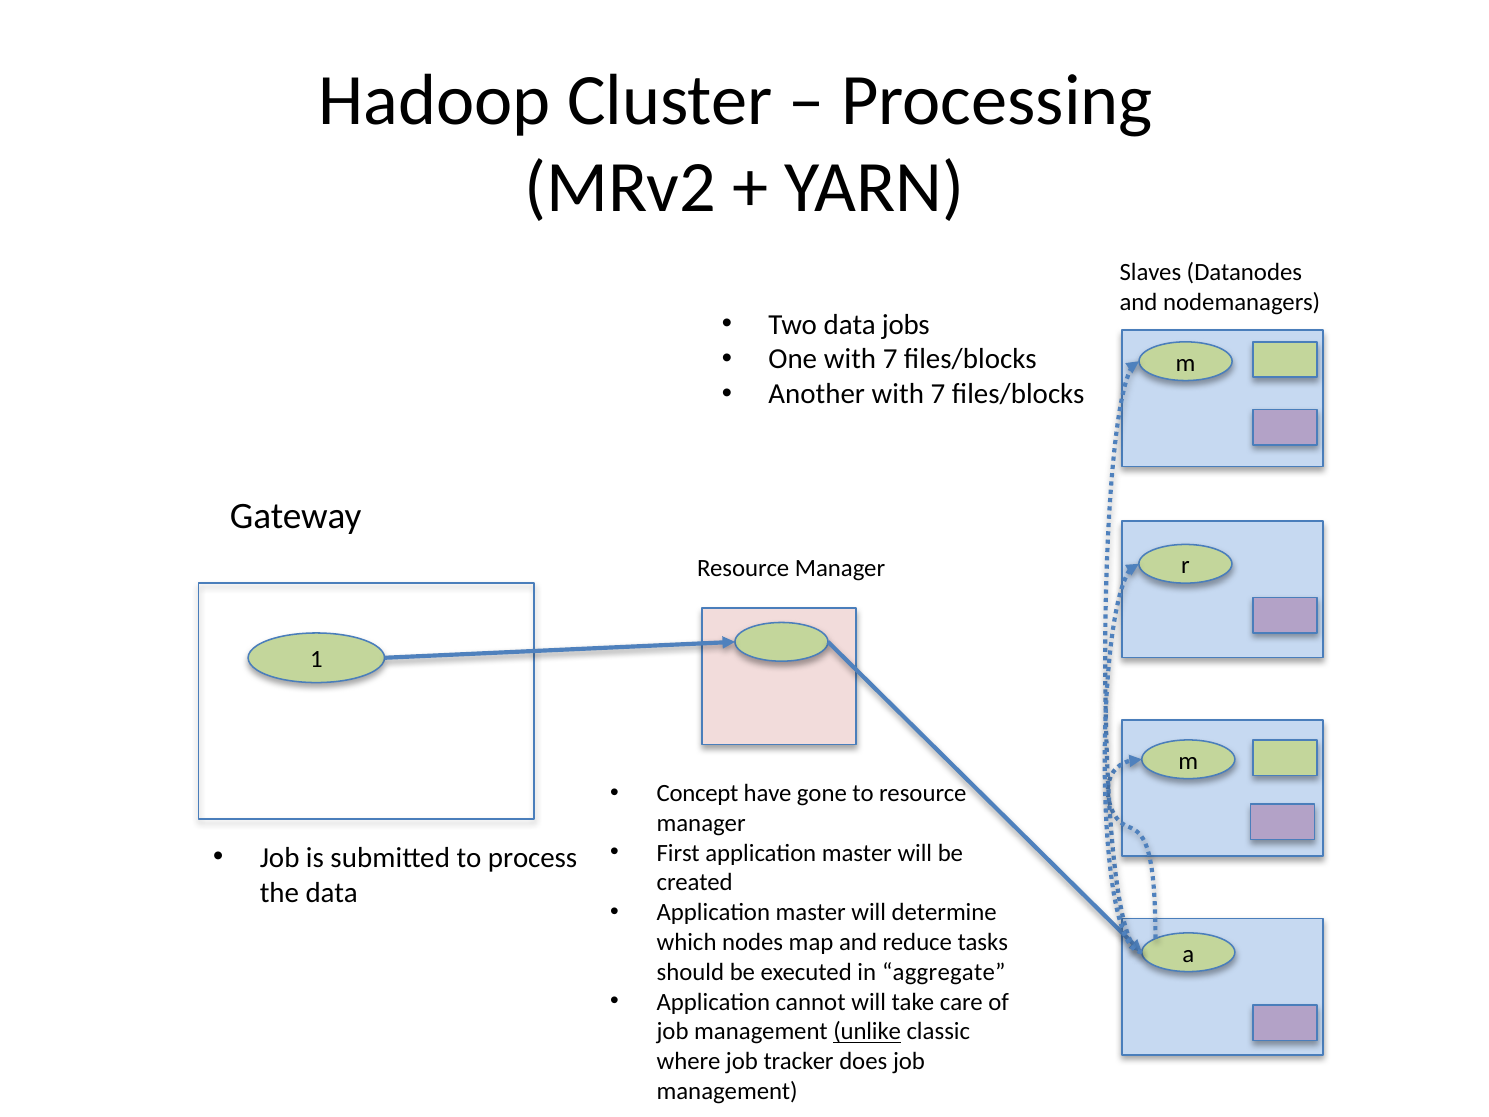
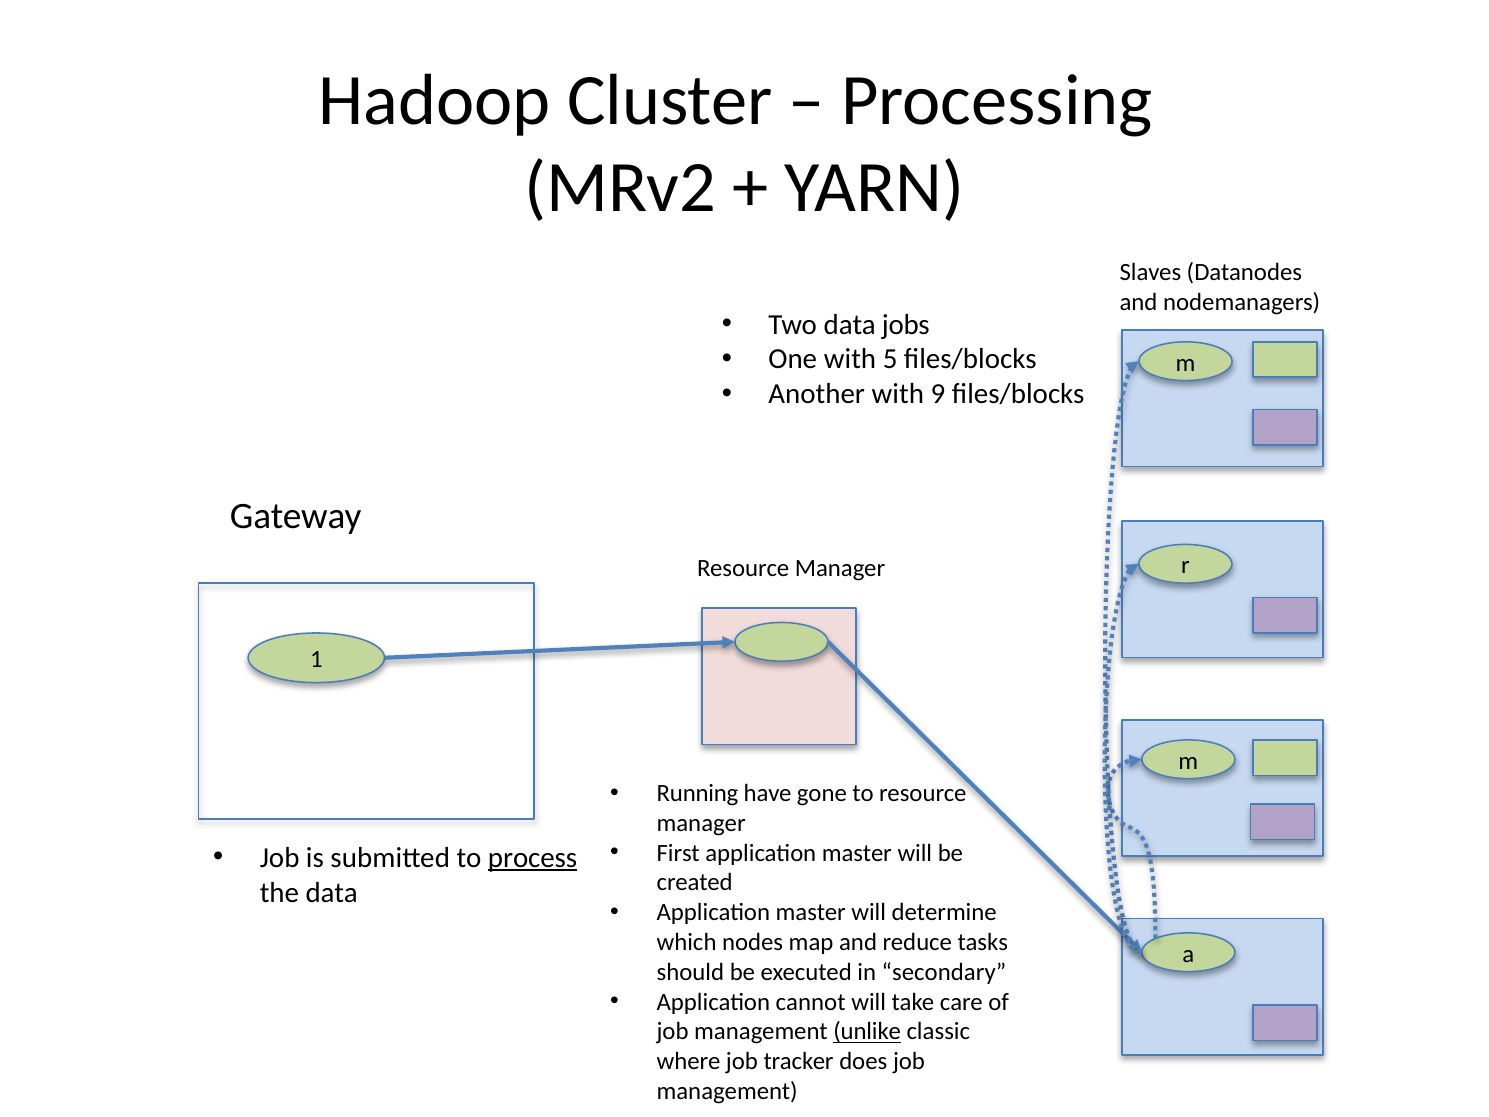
One with 7: 7 -> 5
Another with 7: 7 -> 9
Concept: Concept -> Running
process underline: none -> present
aggregate: aggregate -> secondary
